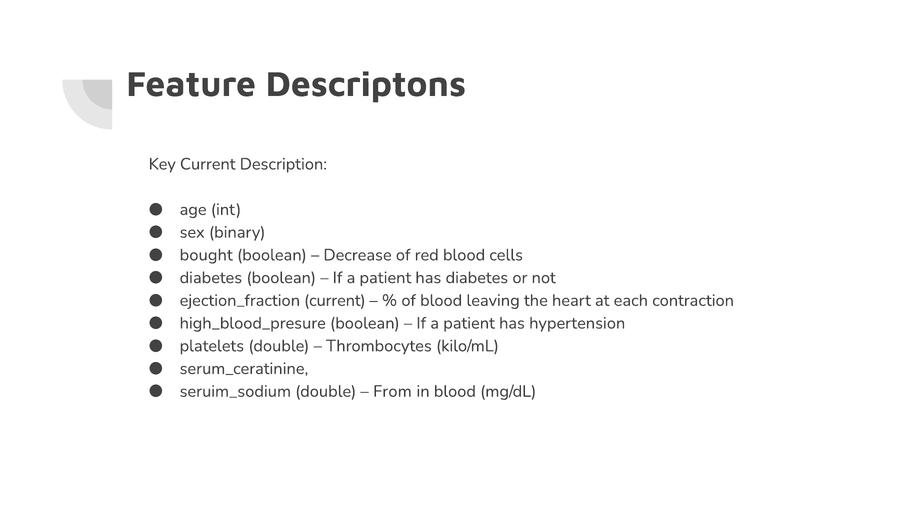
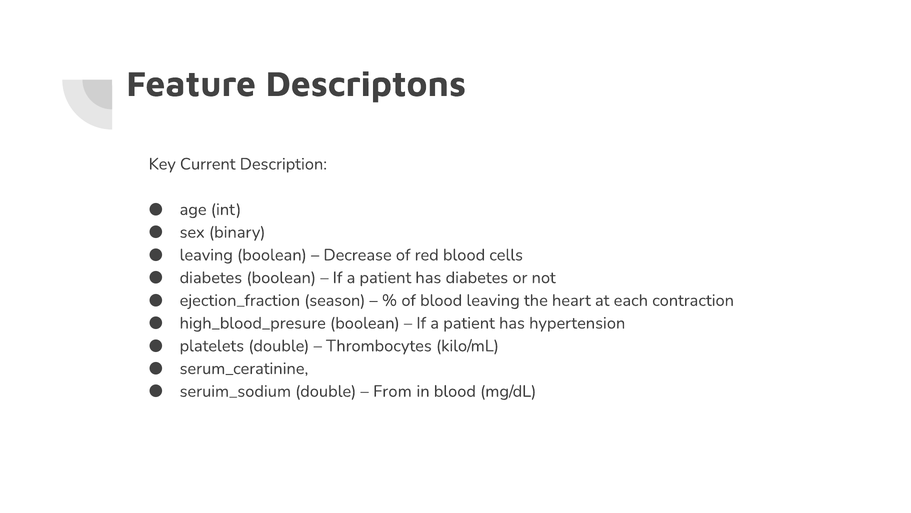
bought at (206, 255): bought -> leaving
ejection_fraction current: current -> season
